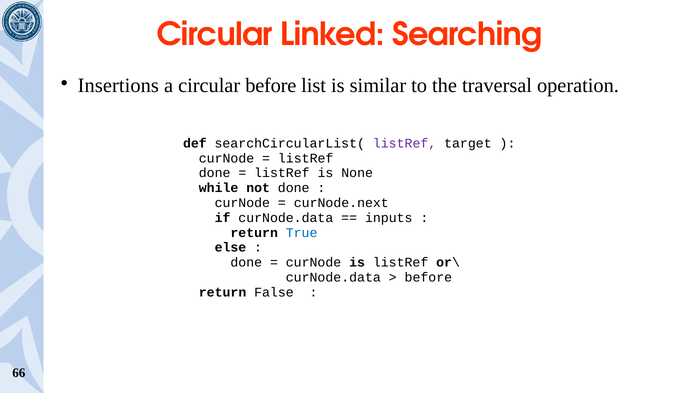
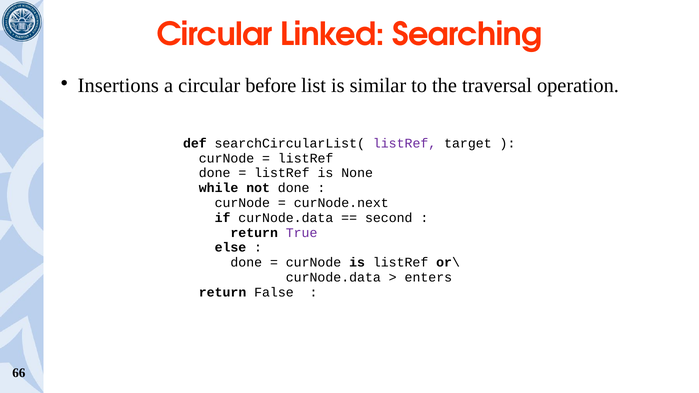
inputs: inputs -> second
True colour: blue -> purple
before at (428, 278): before -> enters
